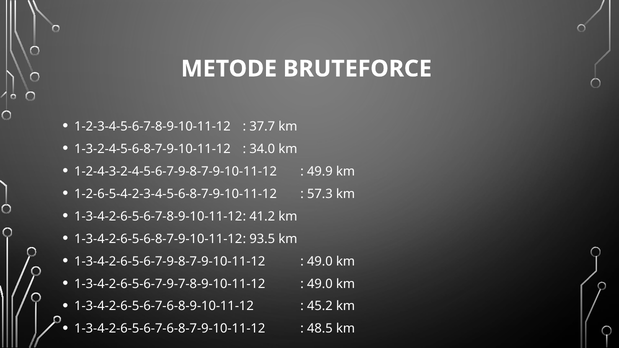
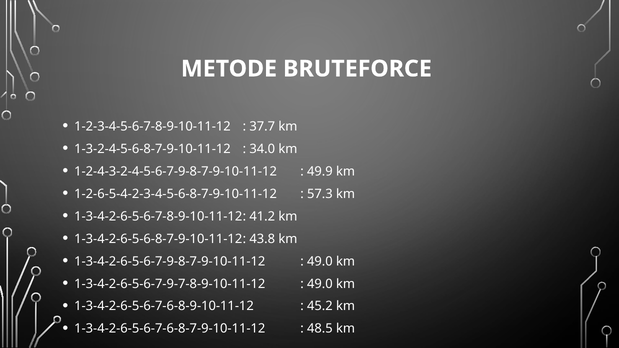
93.5: 93.5 -> 43.8
